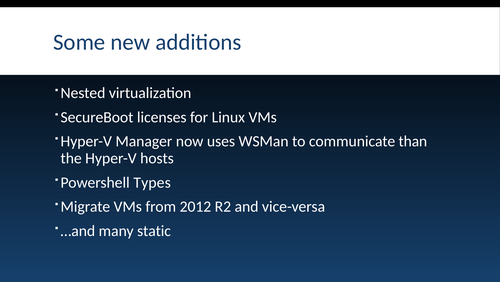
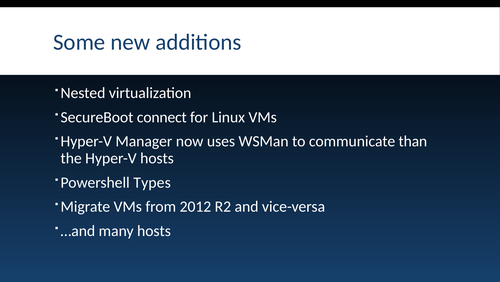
licenses: licenses -> connect
many static: static -> hosts
